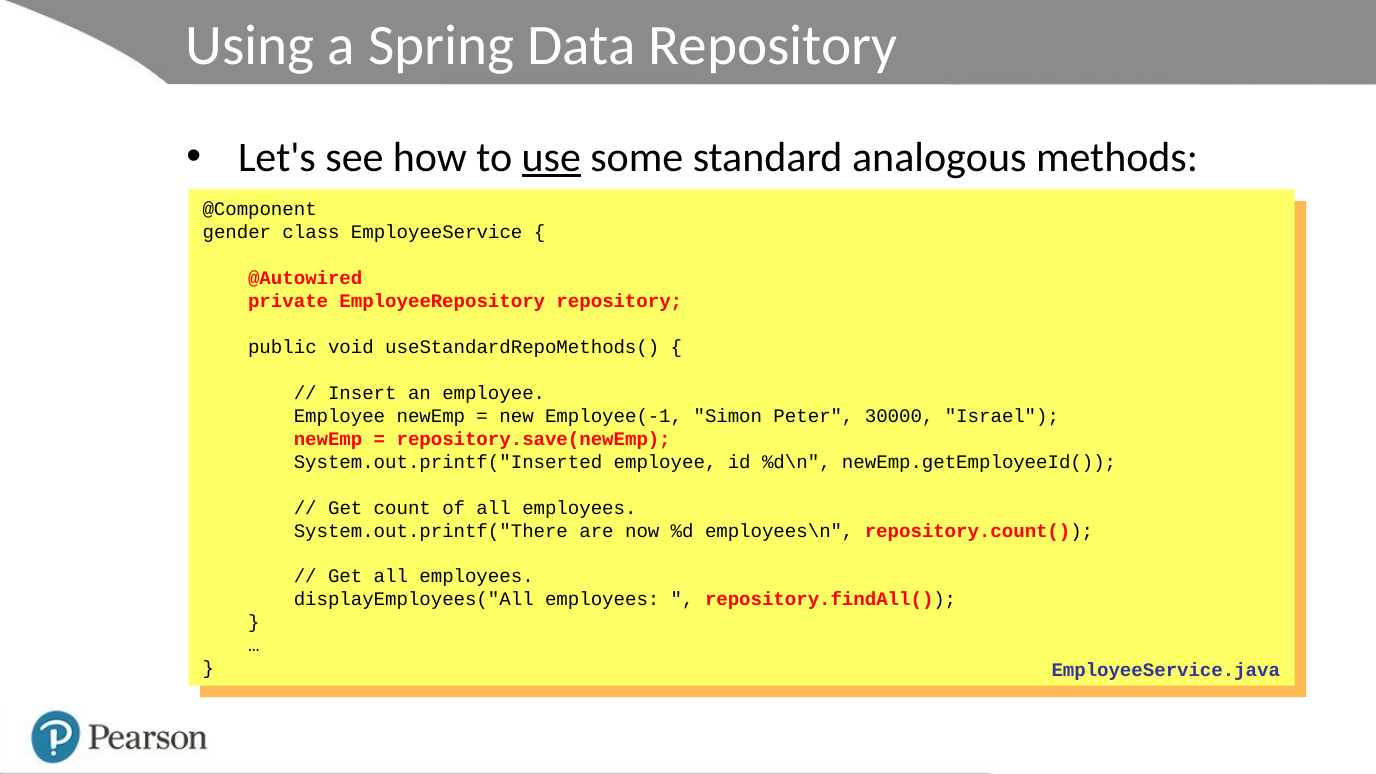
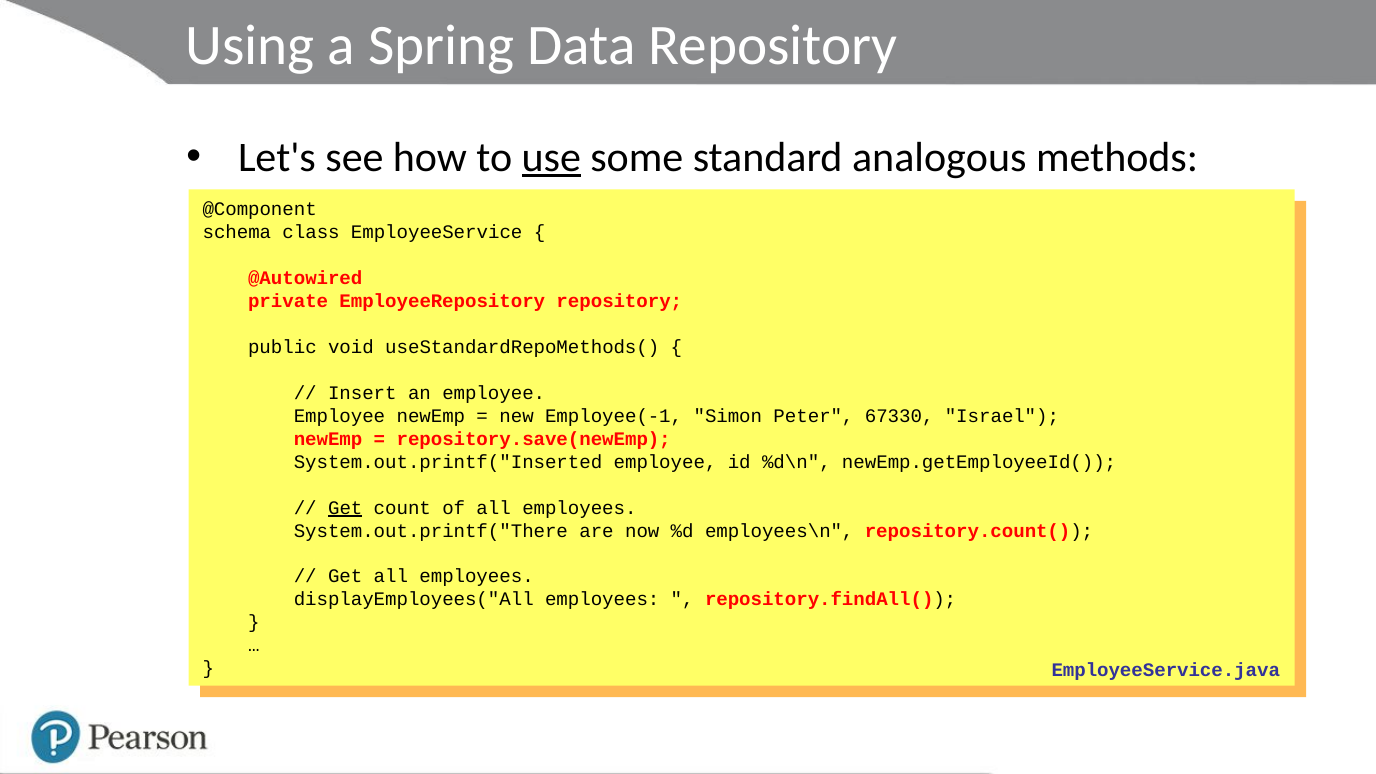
gender: gender -> schema
30000: 30000 -> 67330
Get at (345, 508) underline: none -> present
